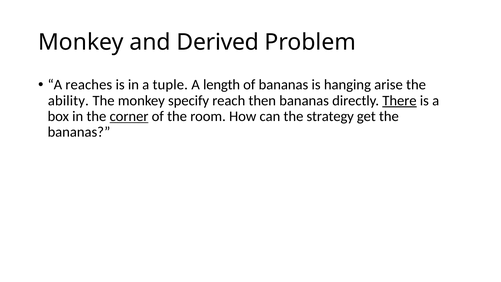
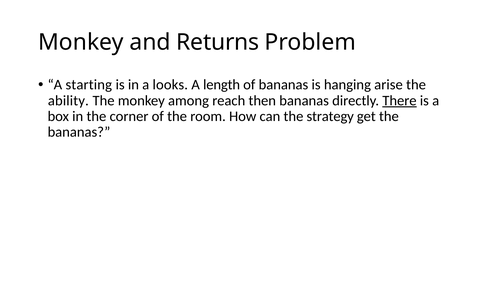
Derived: Derived -> Returns
reaches: reaches -> starting
tuple: tuple -> looks
specify: specify -> among
corner underline: present -> none
